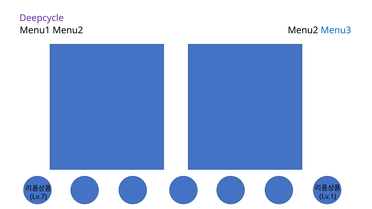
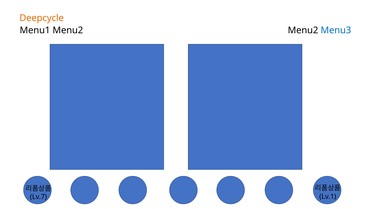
Deepcycle colour: purple -> orange
